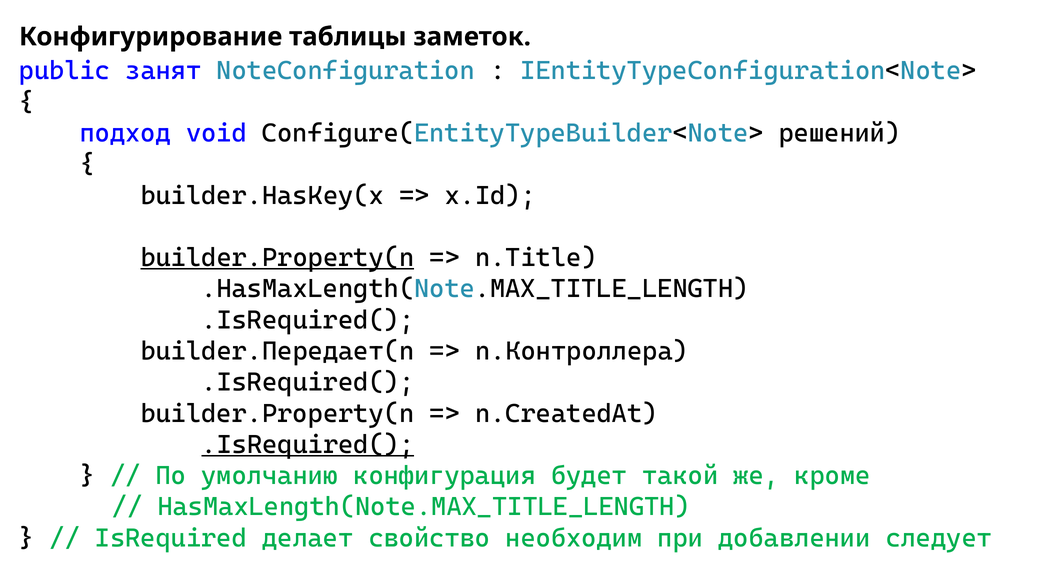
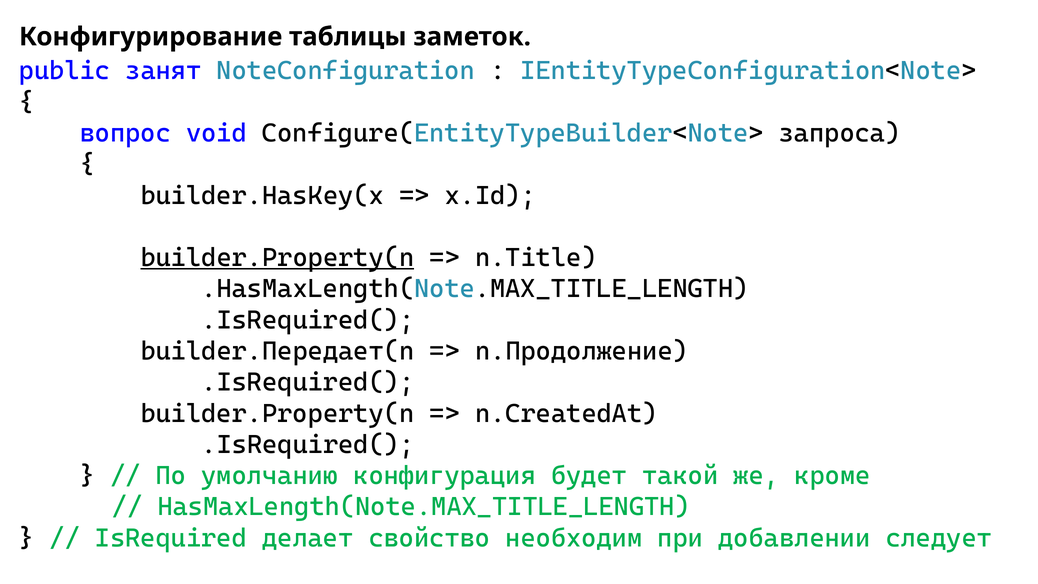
подход: подход -> вопрос
решений: решений -> запроса
n.Контроллера: n.Контроллера -> n.Продолжение
.IsRequired( at (308, 445) underline: present -> none
